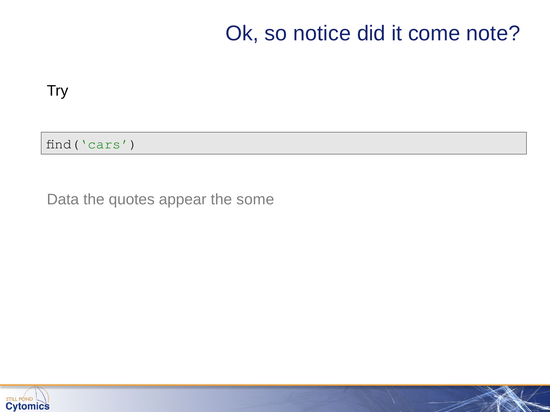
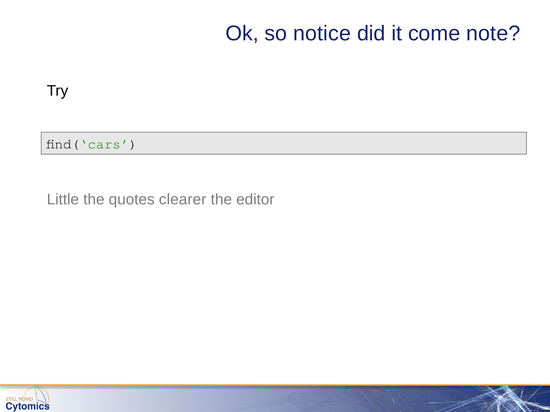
Data: Data -> Little
appear: appear -> clearer
some: some -> editor
